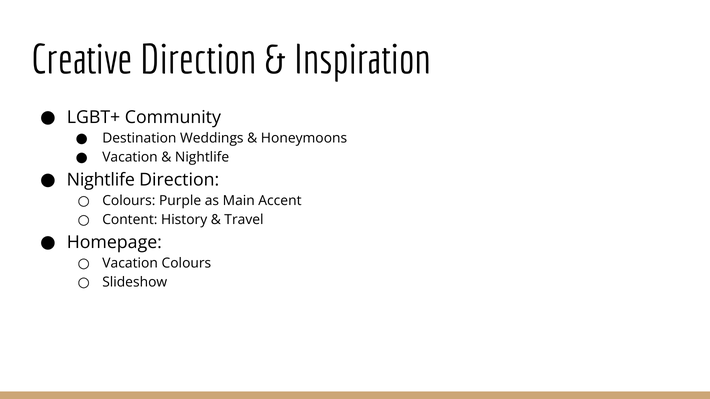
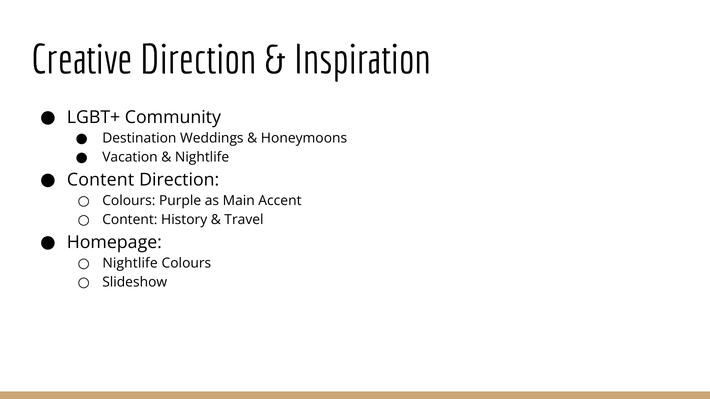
Nightlife at (101, 180): Nightlife -> Content
Vacation at (130, 264): Vacation -> Nightlife
